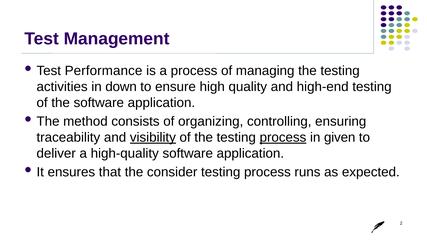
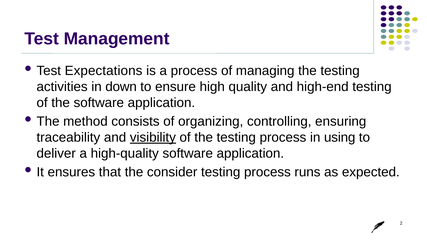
Performance: Performance -> Expectations
process at (283, 137) underline: present -> none
given: given -> using
